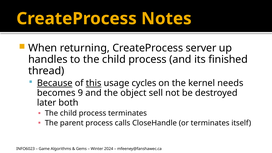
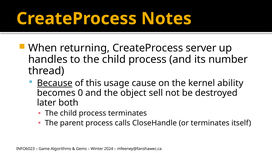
finished: finished -> number
this underline: present -> none
cycles: cycles -> cause
needs: needs -> ability
9: 9 -> 0
